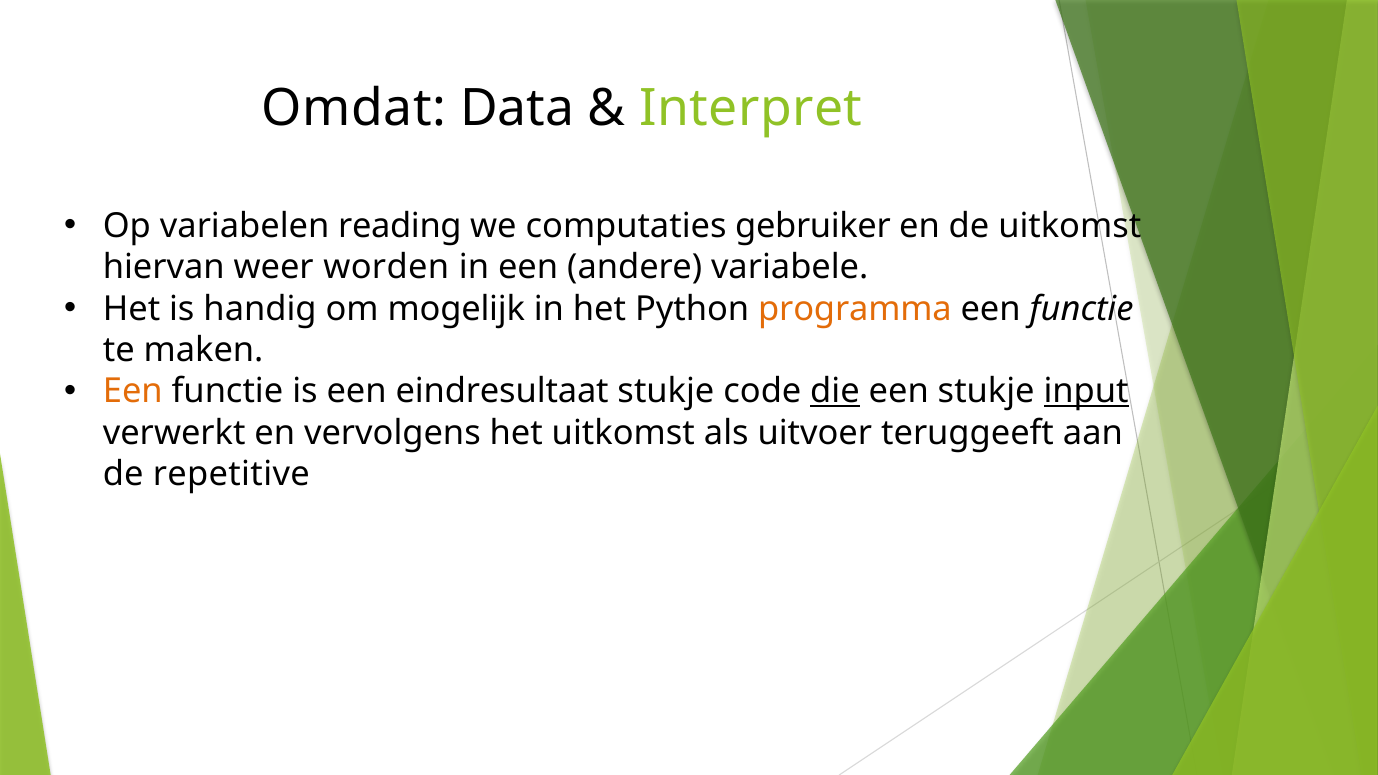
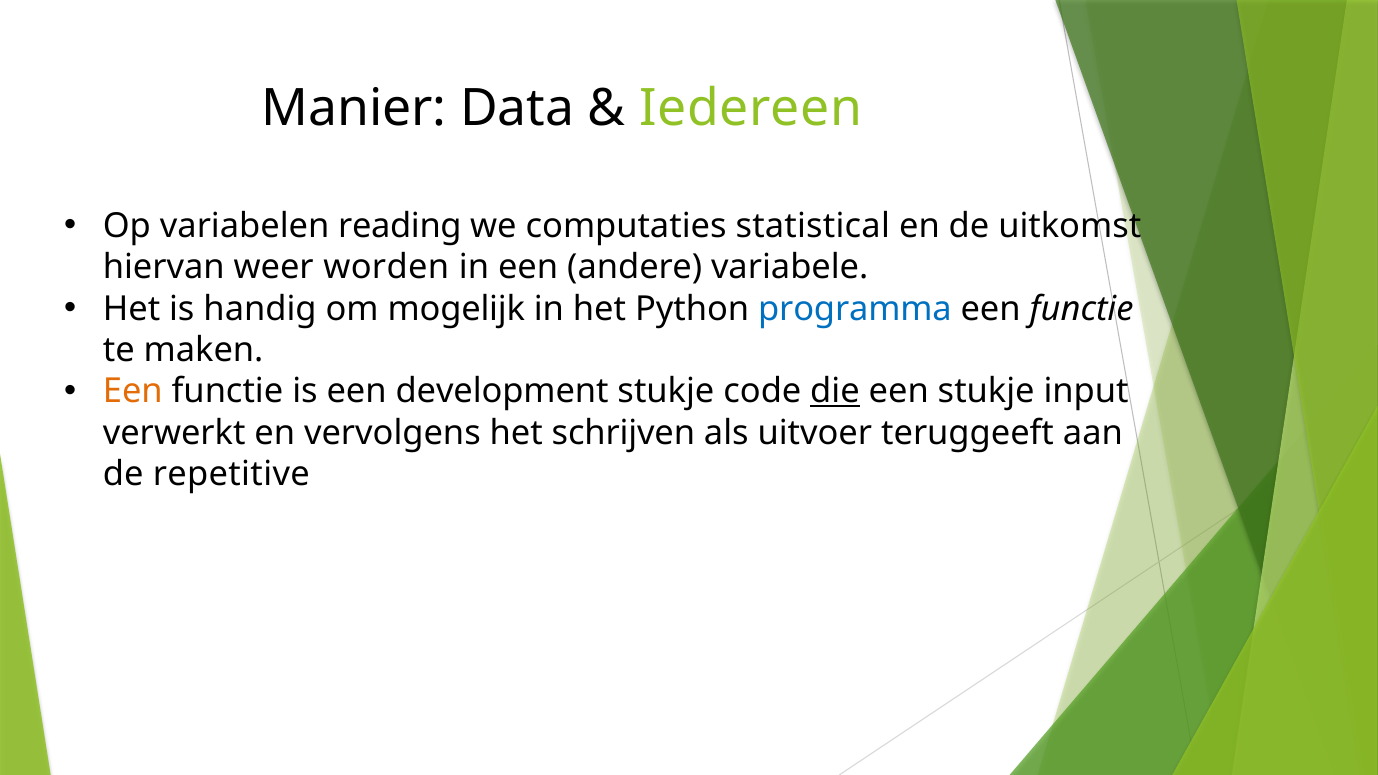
Omdat: Omdat -> Manier
Interpret: Interpret -> Iedereen
gebruiker: gebruiker -> statistical
programma colour: orange -> blue
eindresultaat: eindresultaat -> development
input underline: present -> none
het uitkomst: uitkomst -> schrijven
